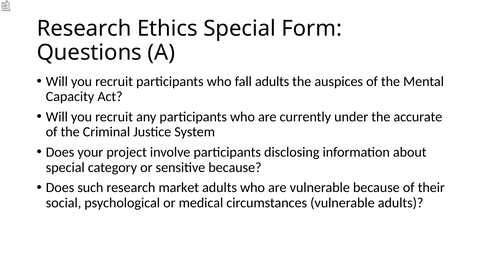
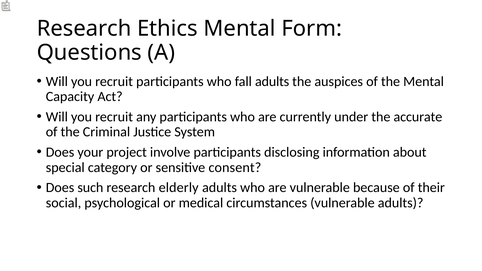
Ethics Special: Special -> Mental
sensitive because: because -> consent
market: market -> elderly
